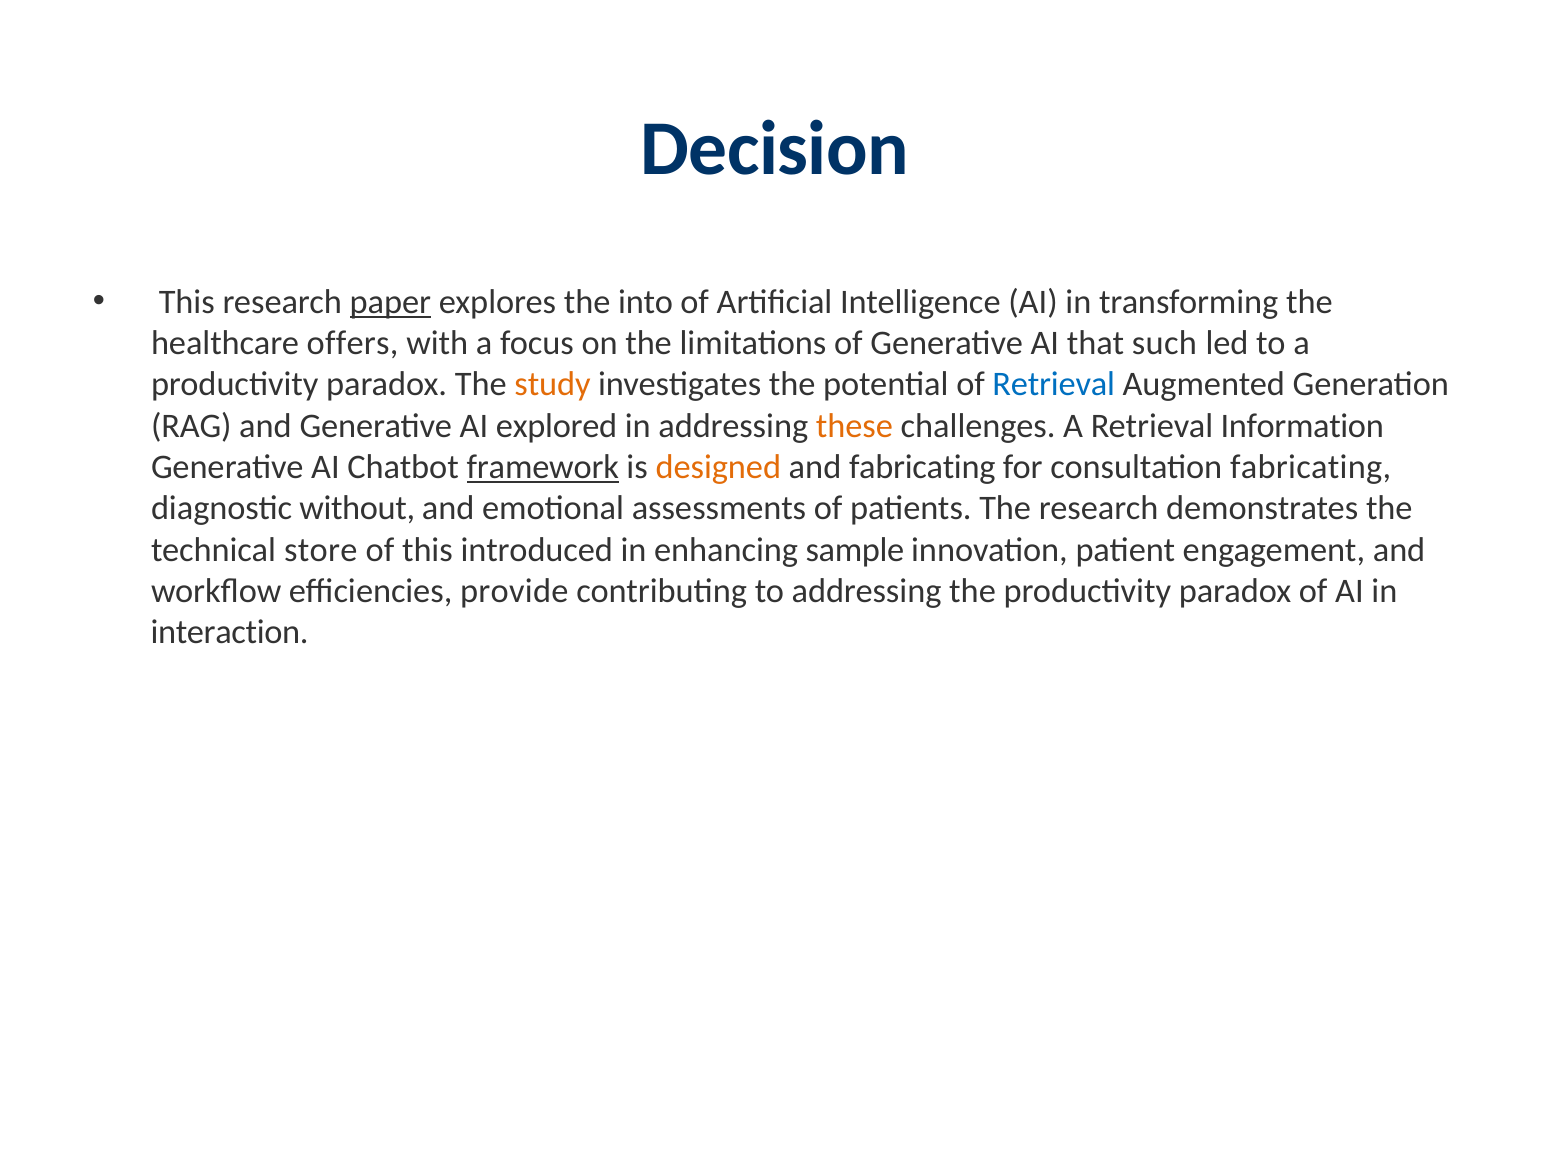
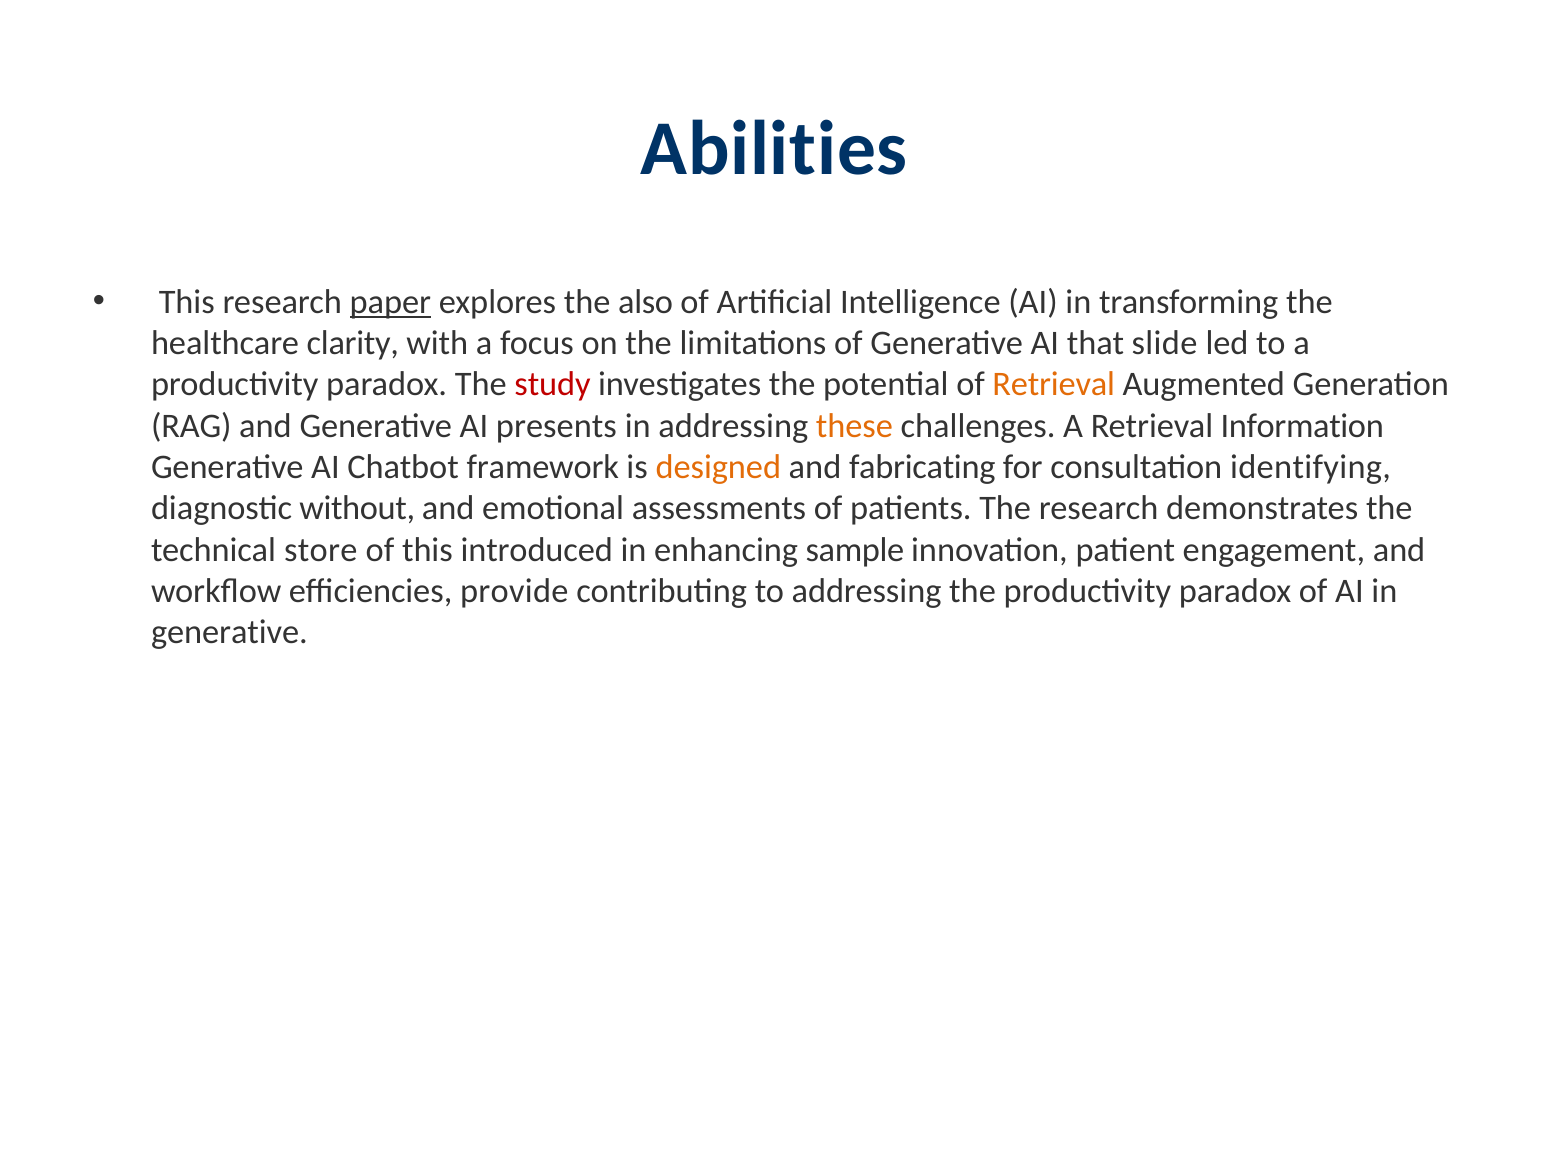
Decision: Decision -> Abilities
into: into -> also
offers: offers -> clarity
such: such -> slide
study colour: orange -> red
Retrieval at (1054, 384) colour: blue -> orange
explored: explored -> presents
framework underline: present -> none
consultation fabricating: fabricating -> identifying
interaction at (230, 632): interaction -> generative
